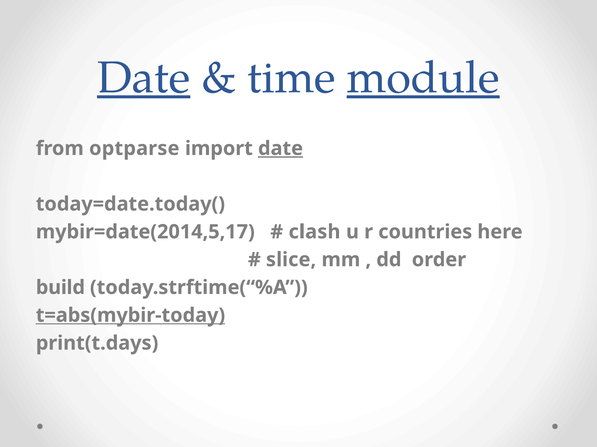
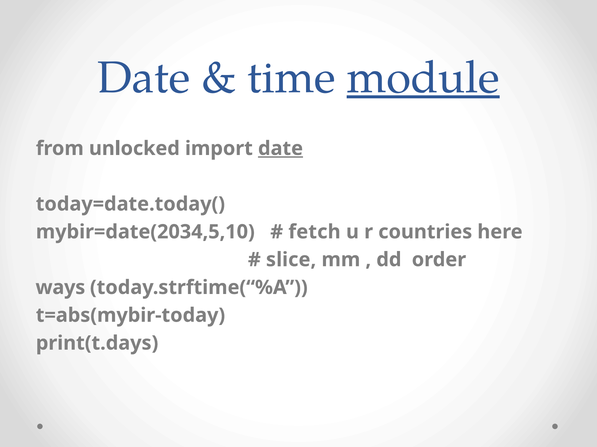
Date at (144, 78) underline: present -> none
optparse: optparse -> unlocked
mybir=date(2014,5,17: mybir=date(2014,5,17 -> mybir=date(2034,5,10
clash: clash -> fetch
build: build -> ways
t=abs(mybir-today underline: present -> none
